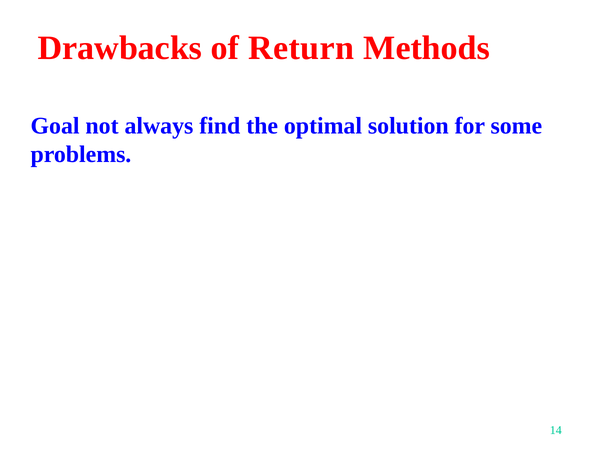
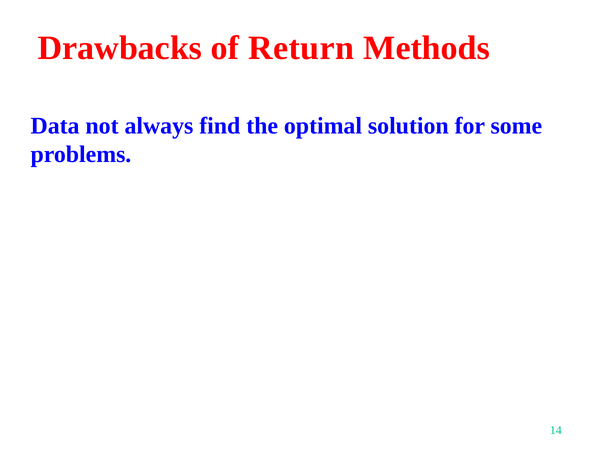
Goal: Goal -> Data
